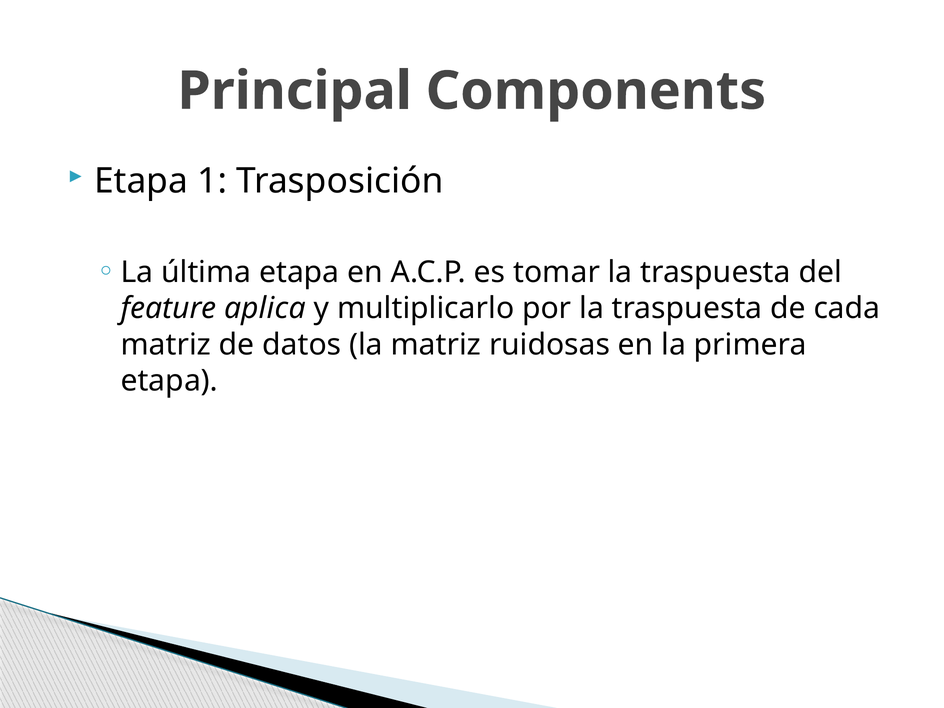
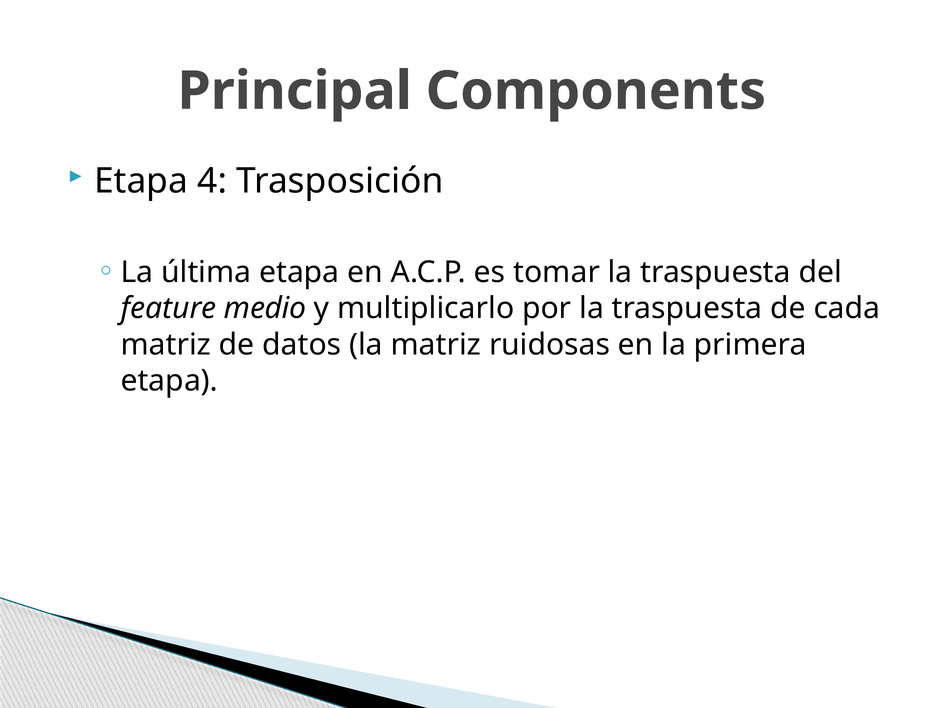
1: 1 -> 4
aplica: aplica -> medio
